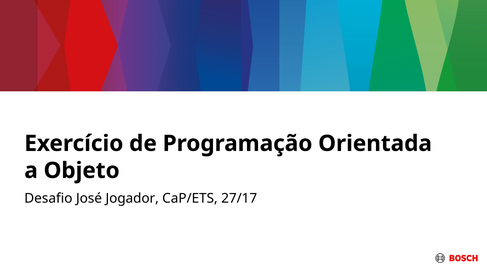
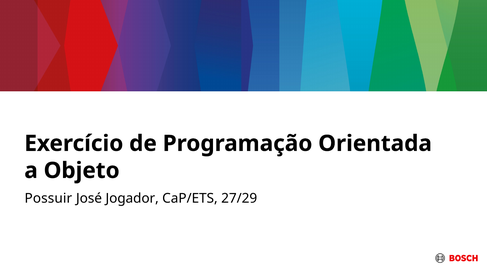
Desafio: Desafio -> Possuir
27/17: 27/17 -> 27/29
